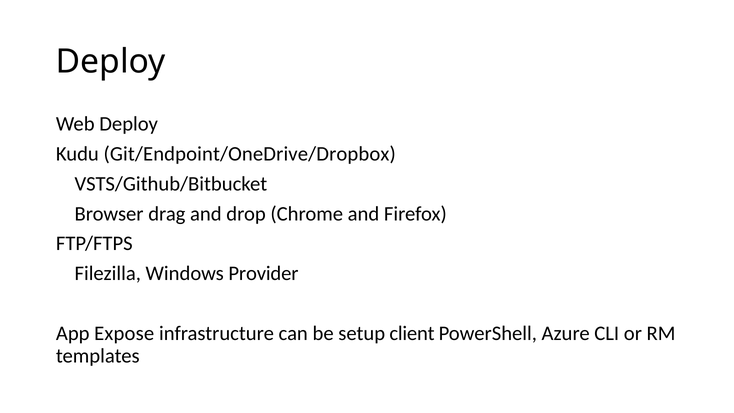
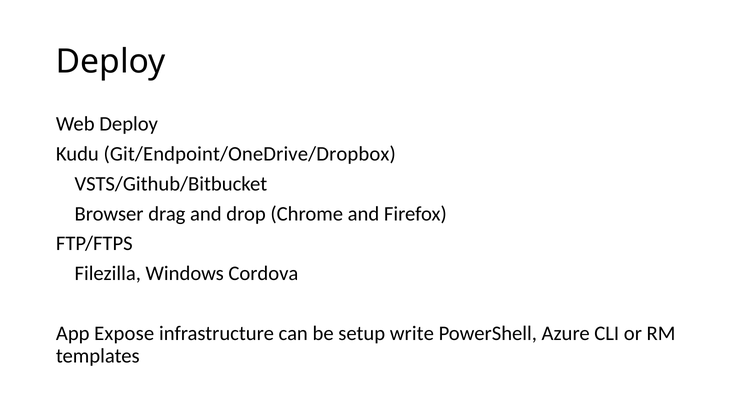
Provider: Provider -> Cordova
client: client -> write
